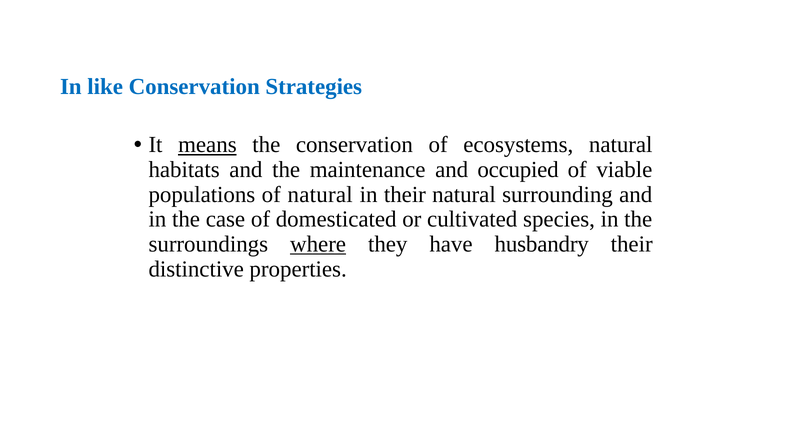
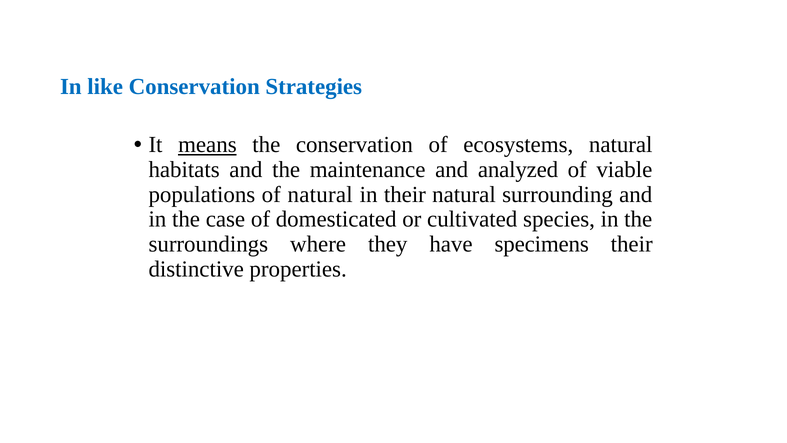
occupied: occupied -> analyzed
where underline: present -> none
husbandry: husbandry -> specimens
